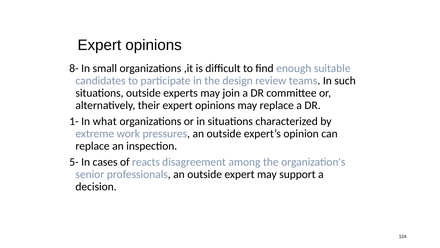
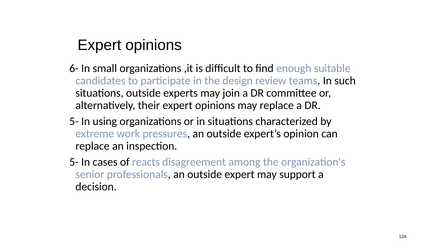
8-: 8- -> 6-
1- at (74, 121): 1- -> 5-
what: what -> using
